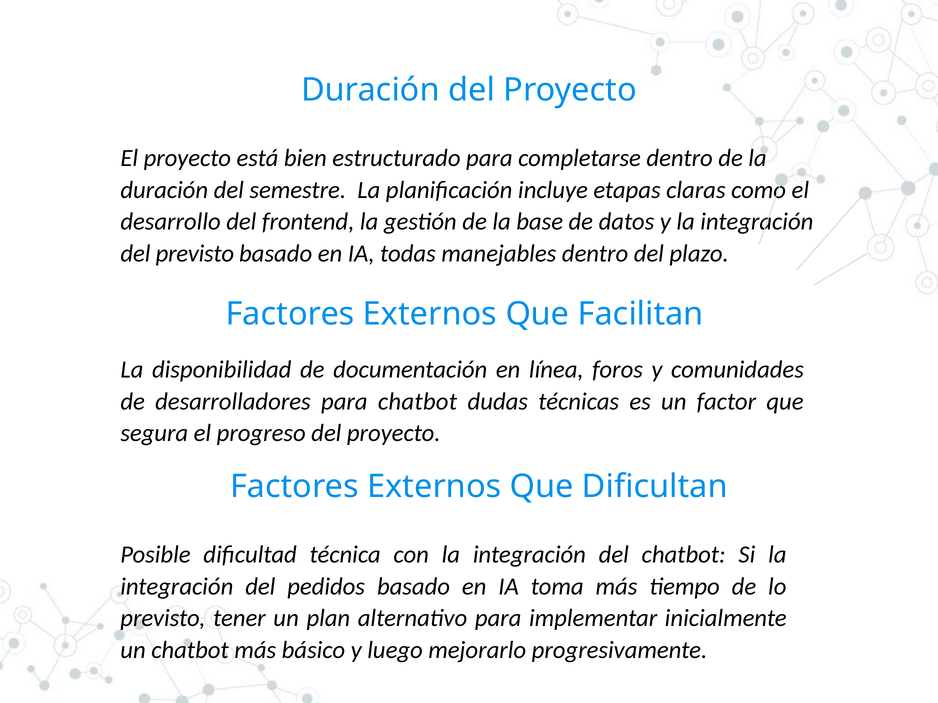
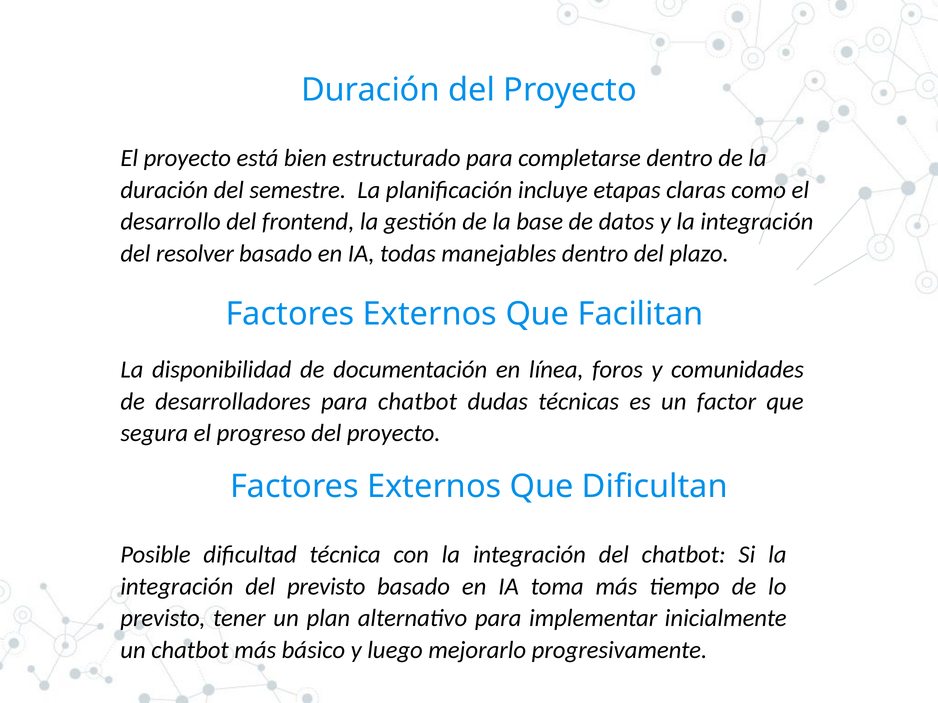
del previsto: previsto -> resolver
del pedidos: pedidos -> previsto
